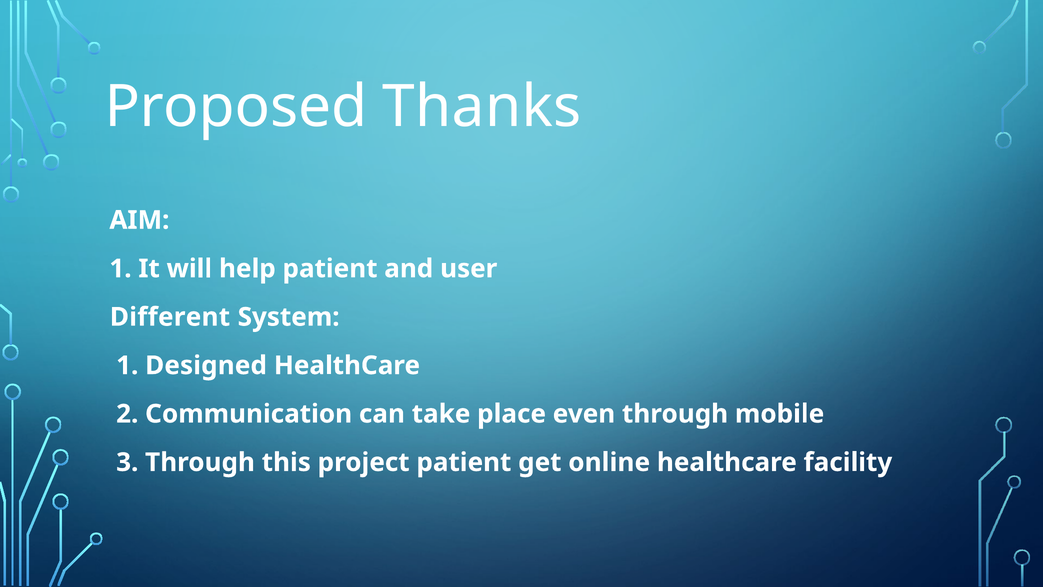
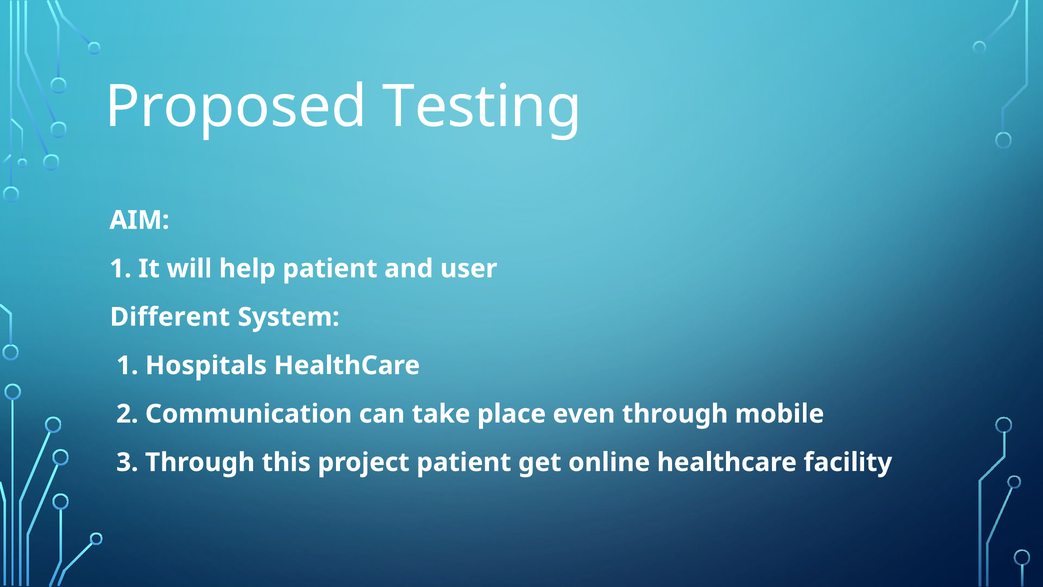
Thanks: Thanks -> Testing
Designed: Designed -> Hospitals
